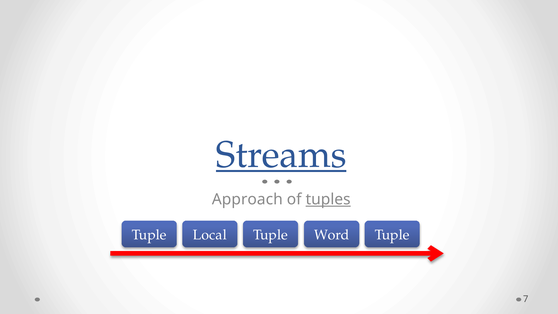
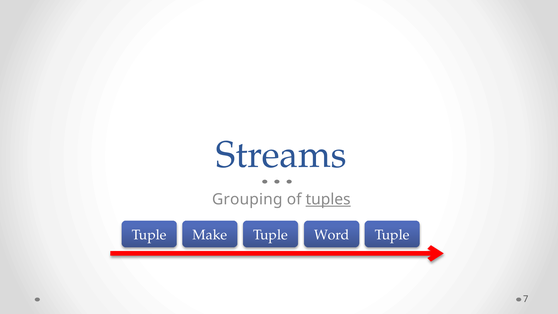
Streams underline: present -> none
Approach: Approach -> Grouping
Local: Local -> Make
